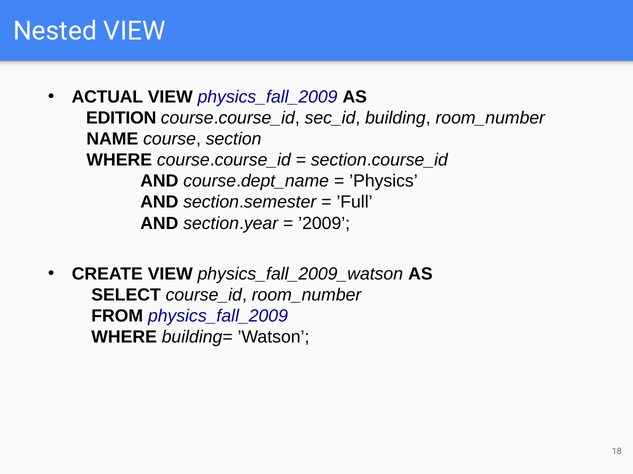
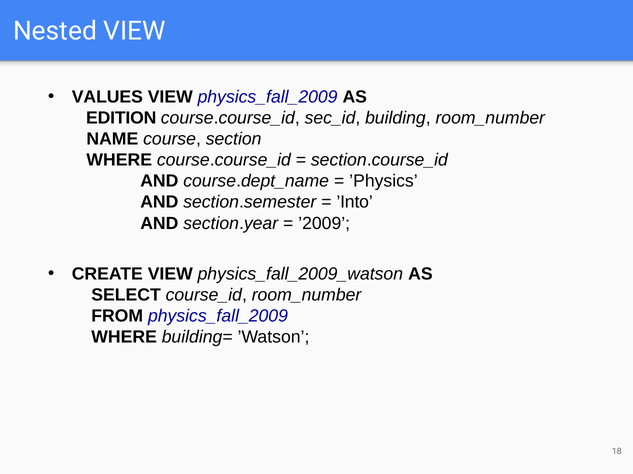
ACTUAL: ACTUAL -> VALUES
’Full: ’Full -> ’Into
